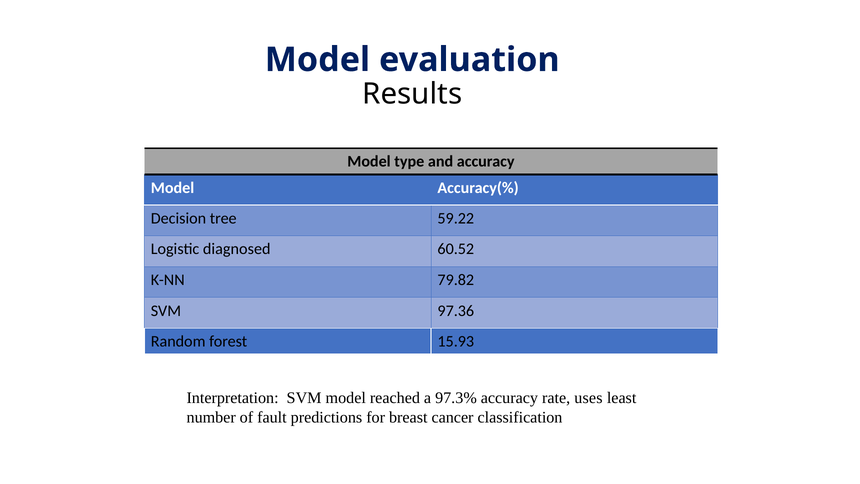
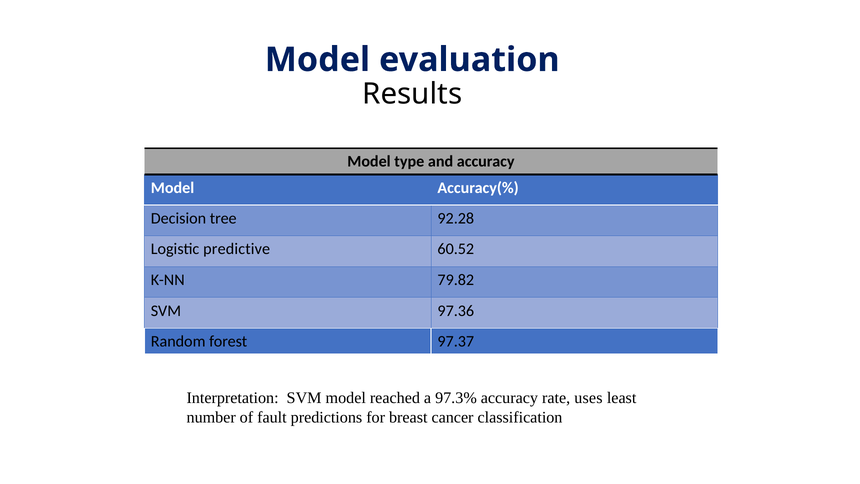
59.22: 59.22 -> 92.28
diagnosed: diagnosed -> predictive
15.93: 15.93 -> 97.37
